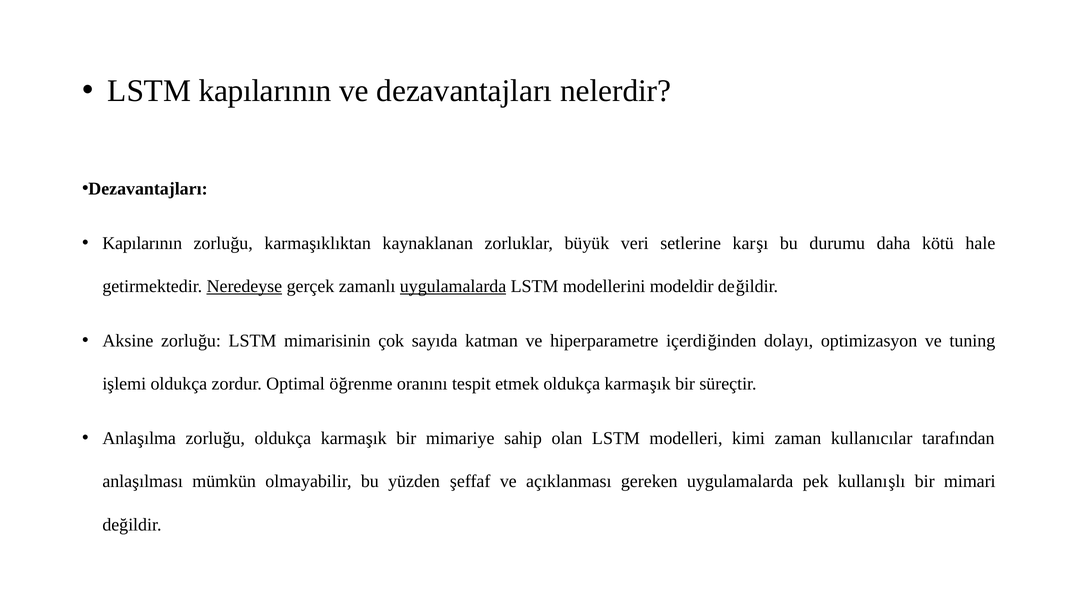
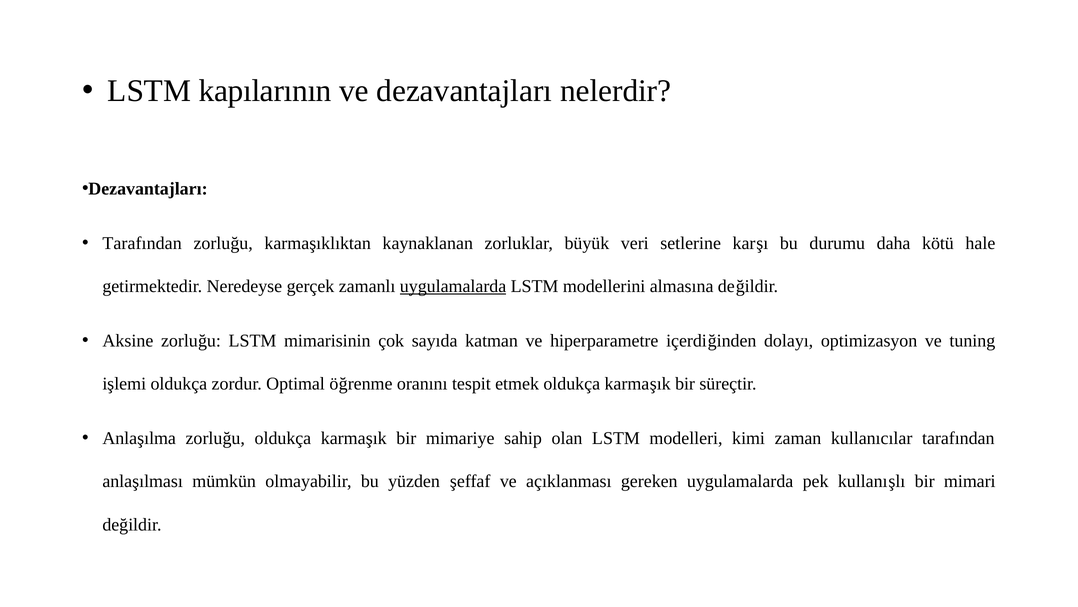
Kapılarının at (142, 243): Kapılarının -> Tarafından
Neredeyse underline: present -> none
modeldir: modeldir -> almasına
